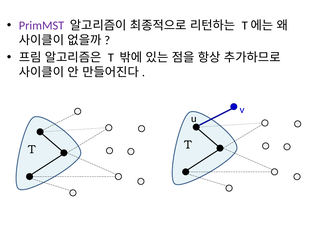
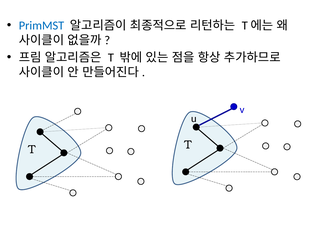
PrimMST colour: purple -> blue
